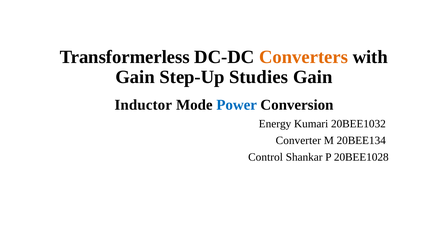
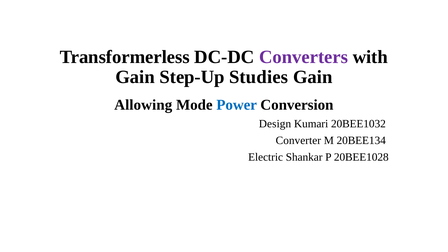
Converters colour: orange -> purple
Inductor: Inductor -> Allowing
Energy: Energy -> Design
Control: Control -> Electric
